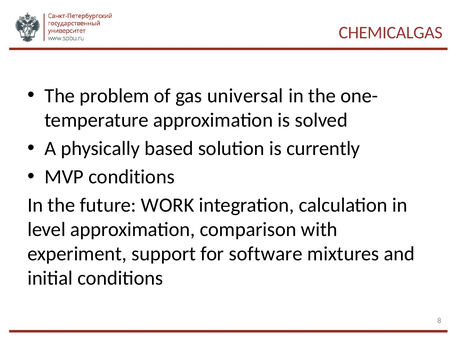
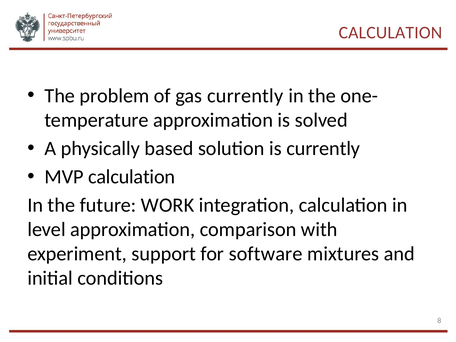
CHEMICALGAS at (391, 33): CHEMICALGAS -> CALCULATION
gas universal: universal -> currently
MVP conditions: conditions -> calculation
